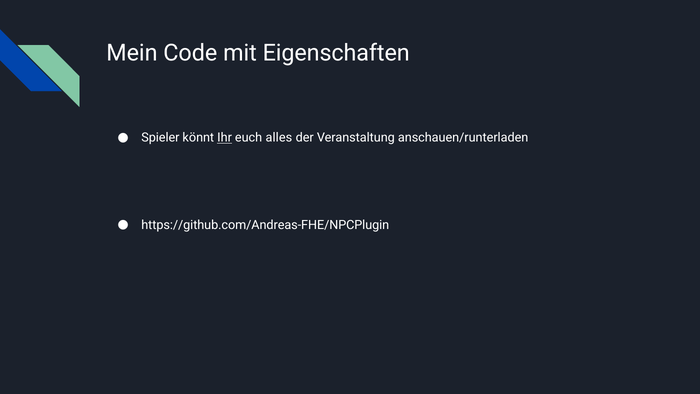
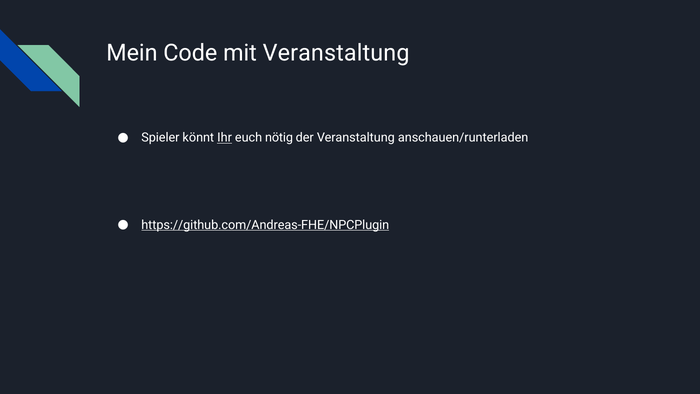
mit Eigenschaften: Eigenschaften -> Veranstaltung
alles: alles -> nötig
https://github.com/Andreas-FHE/NPCPlugin underline: none -> present
